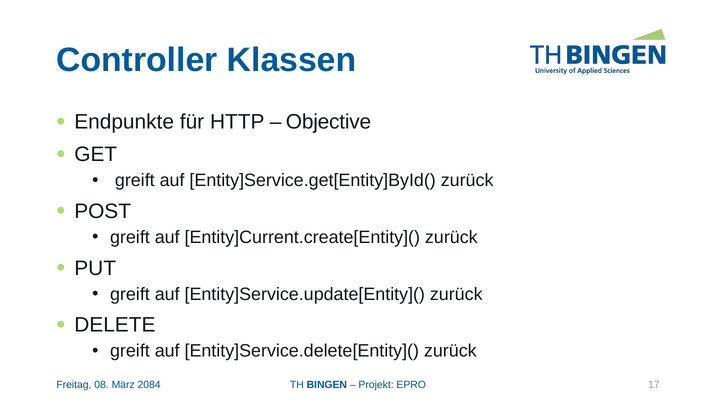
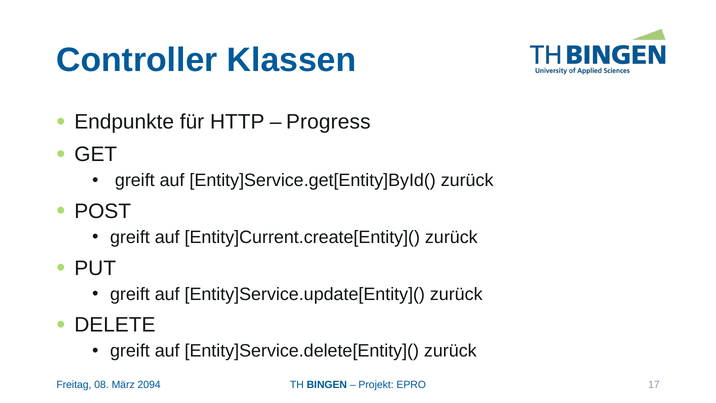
Objective: Objective -> Progress
2084: 2084 -> 2094
